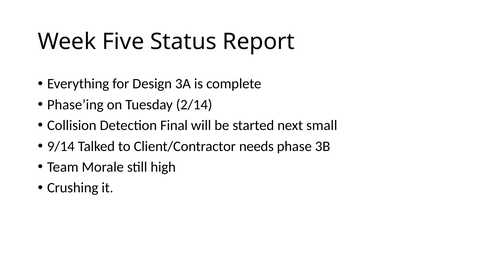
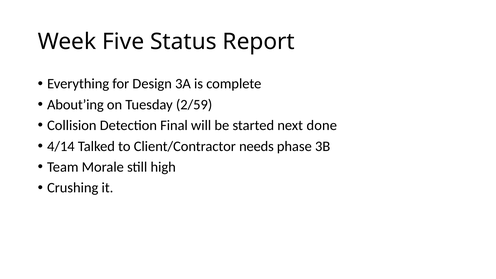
Phase’ing: Phase’ing -> About’ing
2/14: 2/14 -> 2/59
small: small -> done
9/14: 9/14 -> 4/14
